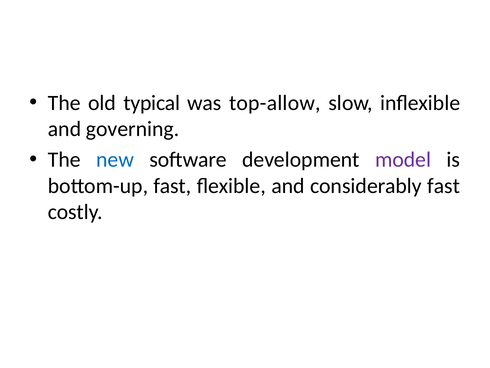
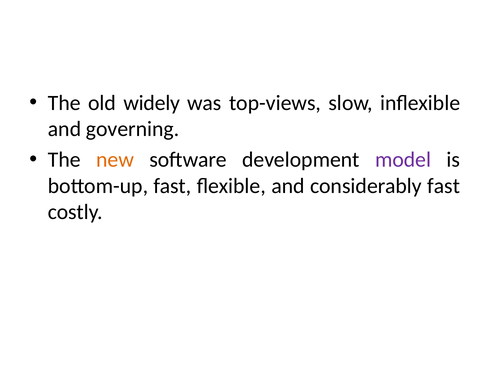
typical: typical -> widely
top-allow: top-allow -> top-views
new colour: blue -> orange
